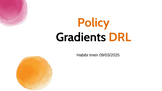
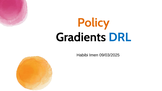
DRL colour: orange -> blue
